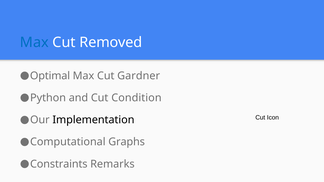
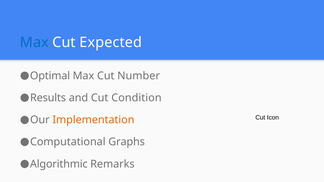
Removed: Removed -> Expected
Gardner: Gardner -> Number
Python: Python -> Results
Implementation colour: black -> orange
Constraints: Constraints -> Algorithmic
